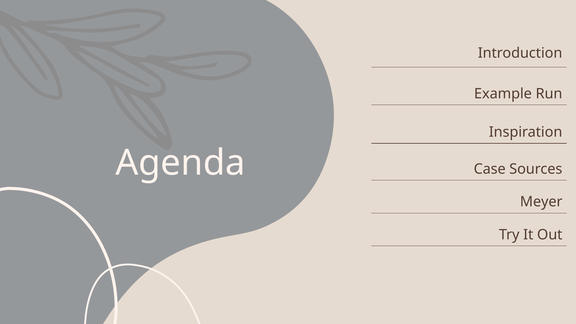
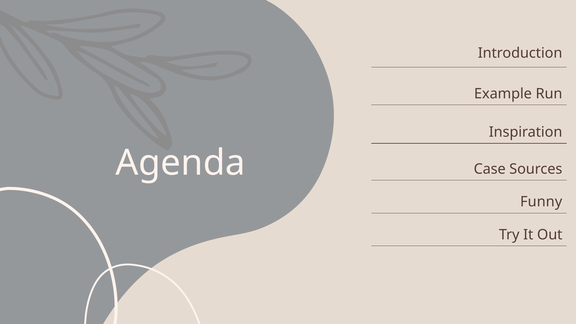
Meyer: Meyer -> Funny
